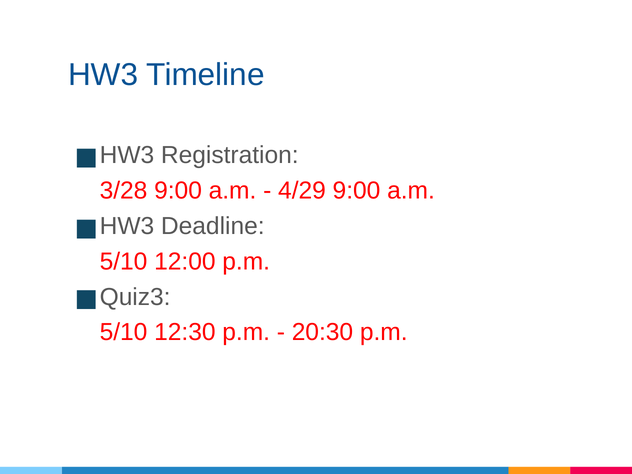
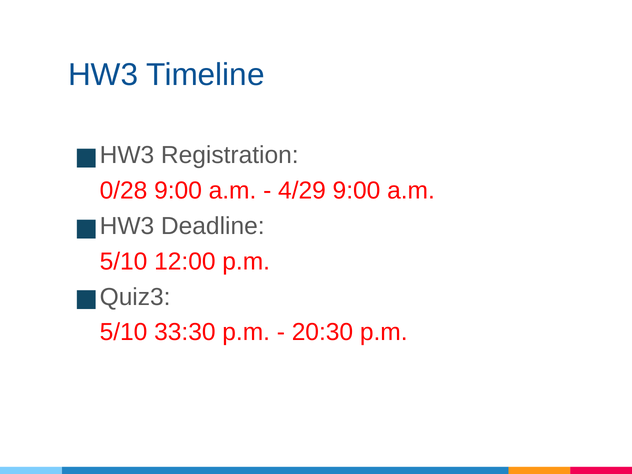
3/28: 3/28 -> 0/28
12:30: 12:30 -> 33:30
